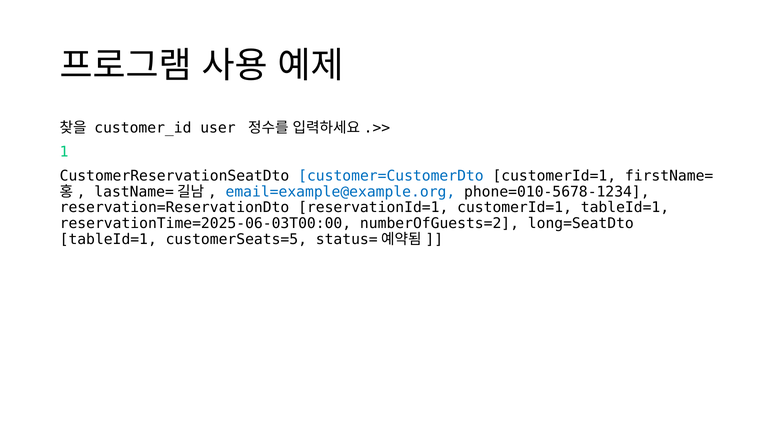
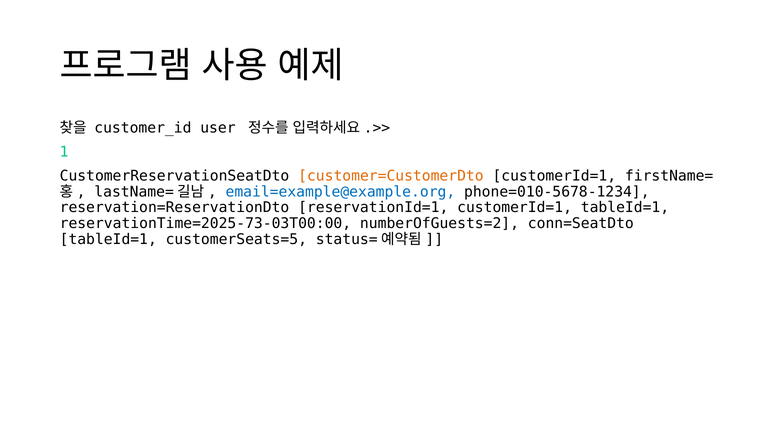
customer=CustomerDto colour: blue -> orange
reservationTime=2025-06-03T00:00: reservationTime=2025-06-03T00:00 -> reservationTime=2025-73-03T00:00
long=SeatDto: long=SeatDto -> conn=SeatDto
